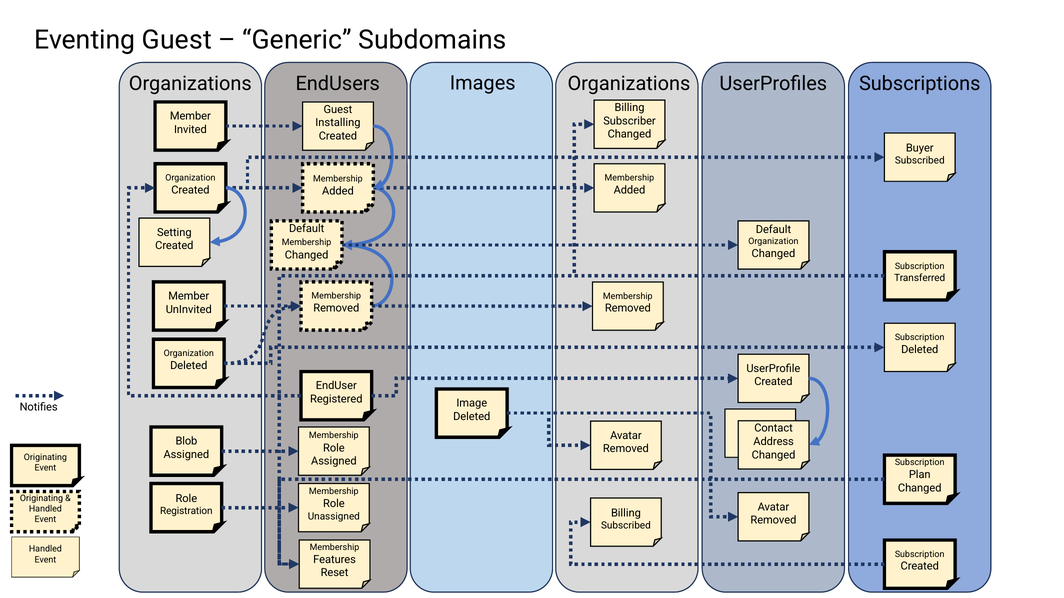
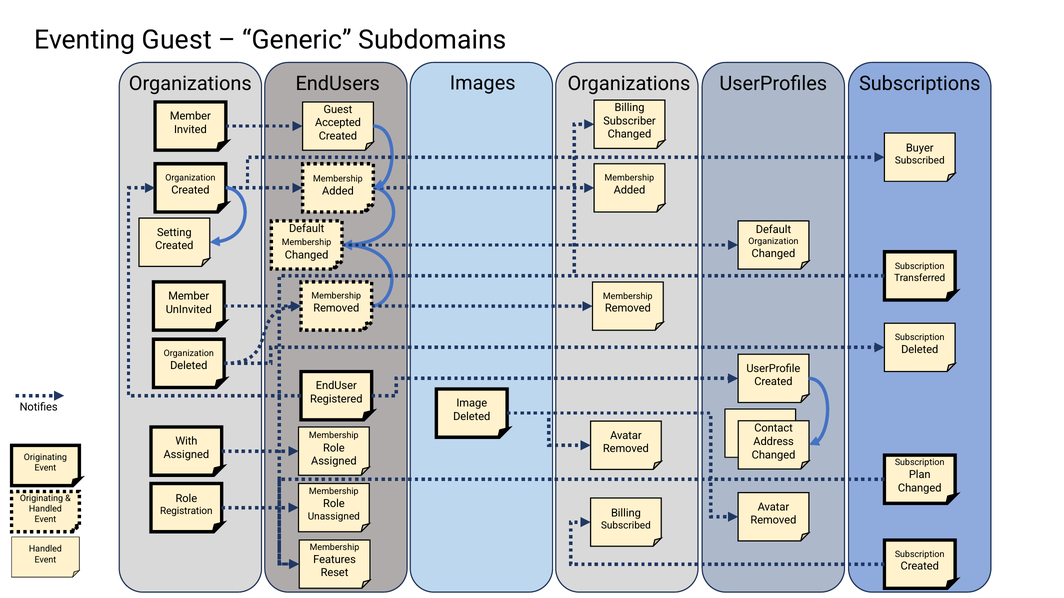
Installing: Installing -> Accepted
Blob: Blob -> With
